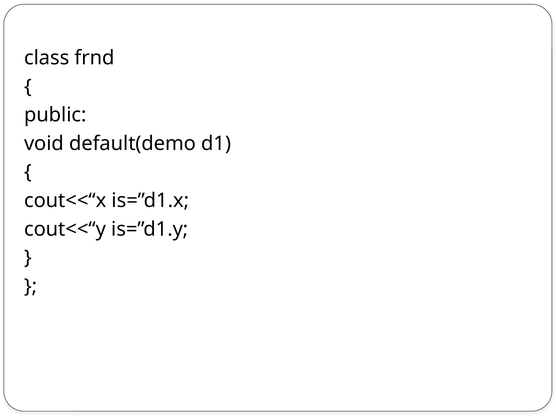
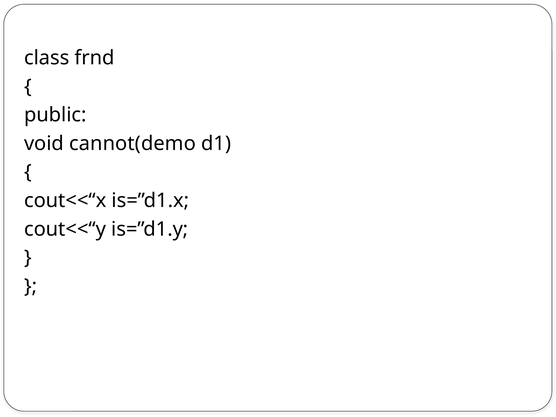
default(demo: default(demo -> cannot(demo
